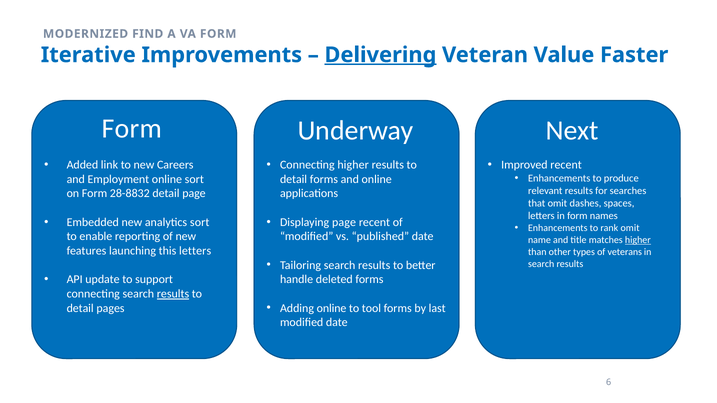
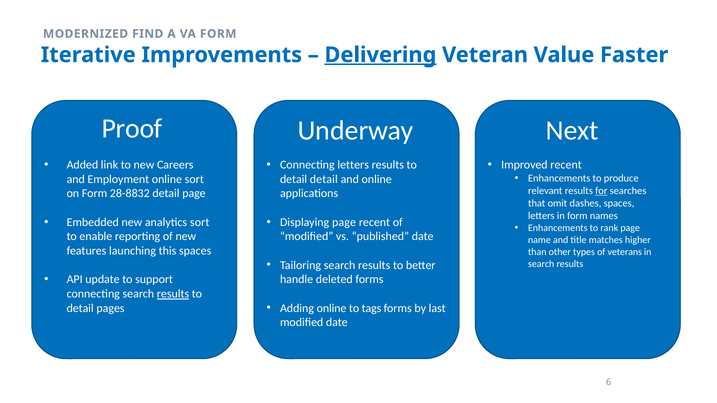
Form at (132, 129): Form -> Proof
Connecting higher: higher -> letters
detail forms: forms -> detail
for underline: none -> present
rank omit: omit -> page
higher at (638, 240) underline: present -> none
this letters: letters -> spaces
tool: tool -> tags
